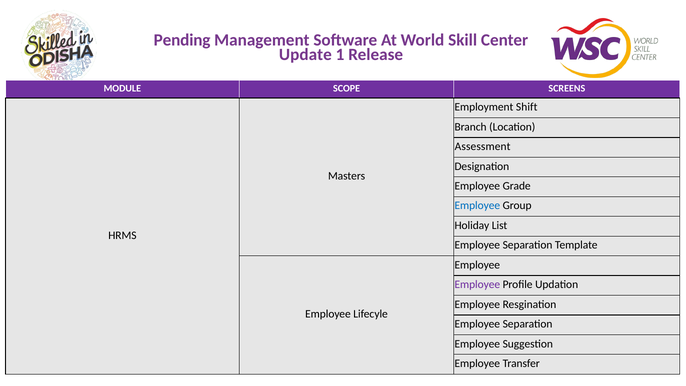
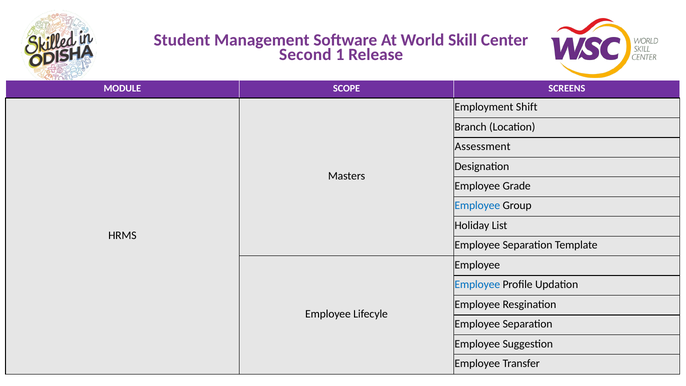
Pending: Pending -> Student
Update: Update -> Second
Employee at (477, 284) colour: purple -> blue
